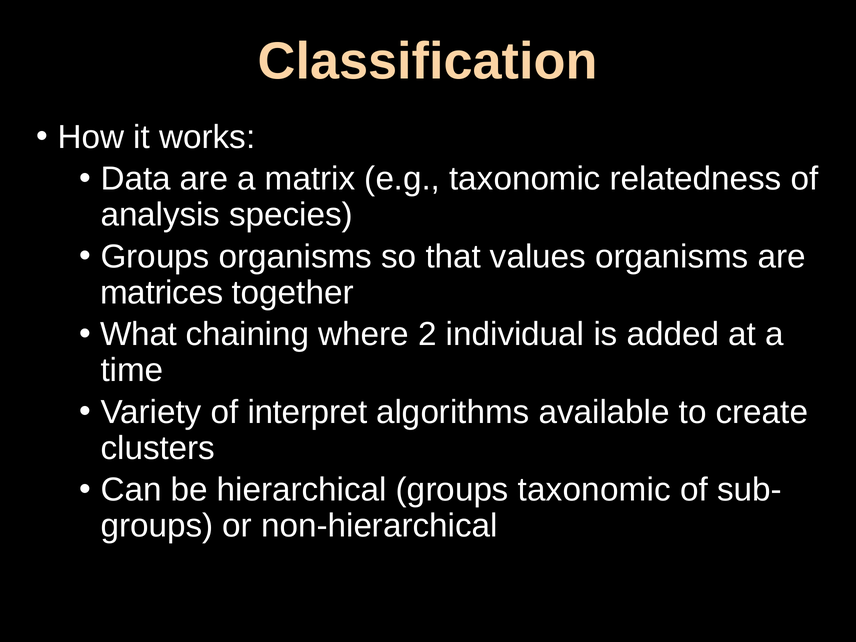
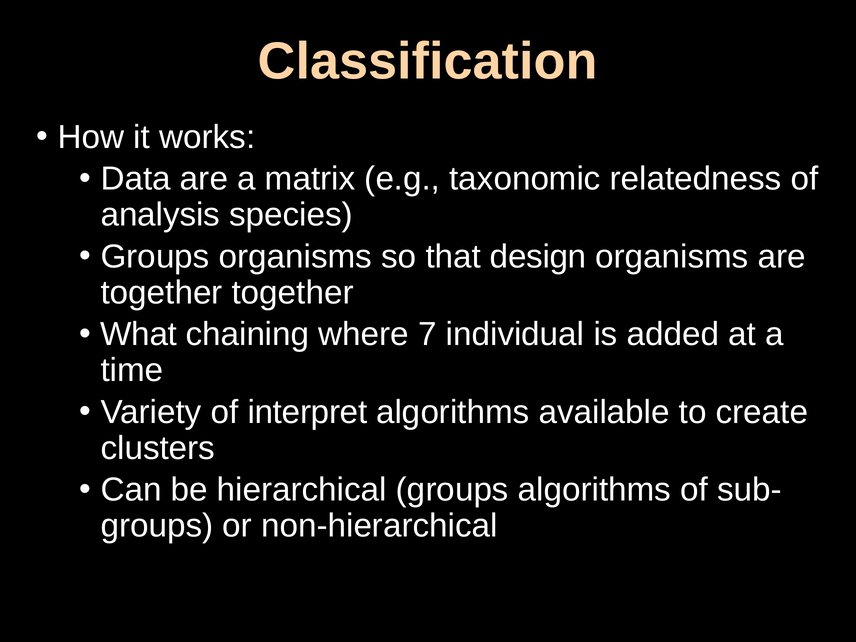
values: values -> design
matrices at (162, 293): matrices -> together
2: 2 -> 7
groups taxonomic: taxonomic -> algorithms
